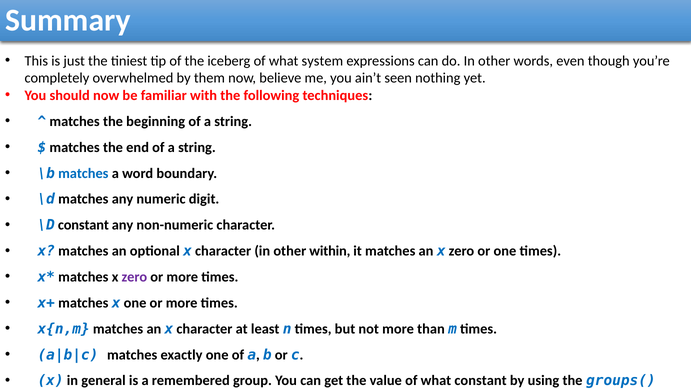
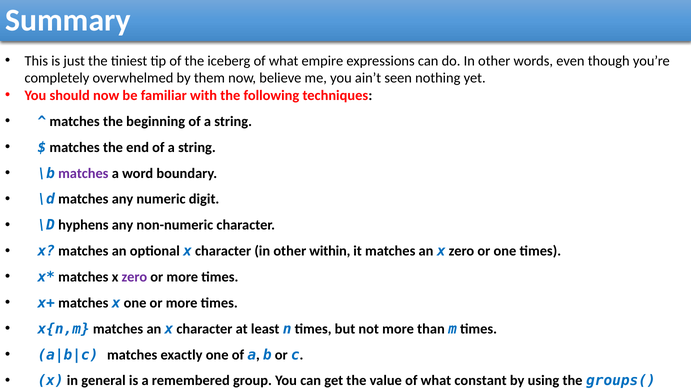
system: system -> empire
matches at (83, 173) colour: blue -> purple
\D constant: constant -> hyphens
